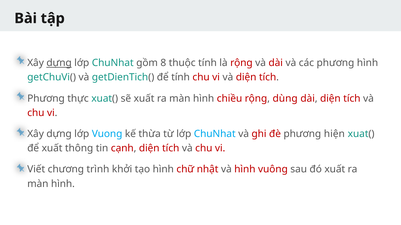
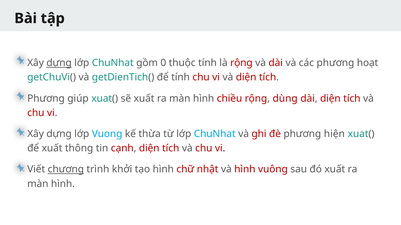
8: 8 -> 0
phương hình: hình -> hoạt
thực: thực -> giúp
chương underline: none -> present
